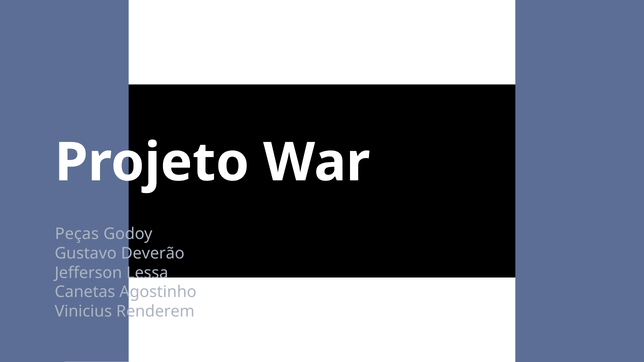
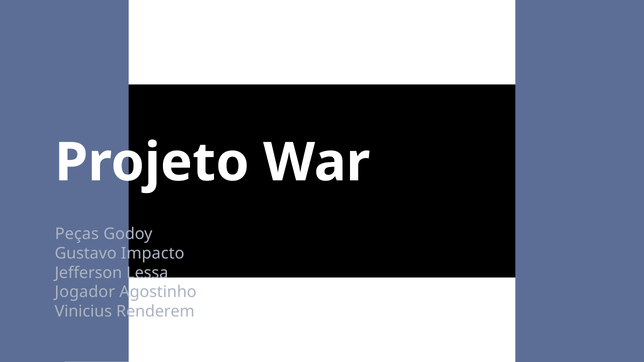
Deverão: Deverão -> Impacto
Canetas: Canetas -> Jogador
